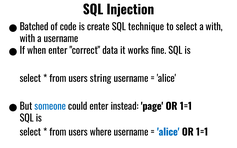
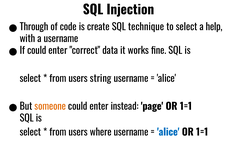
Batched: Batched -> Through
a with: with -> help
If when: when -> could
someone colour: blue -> orange
